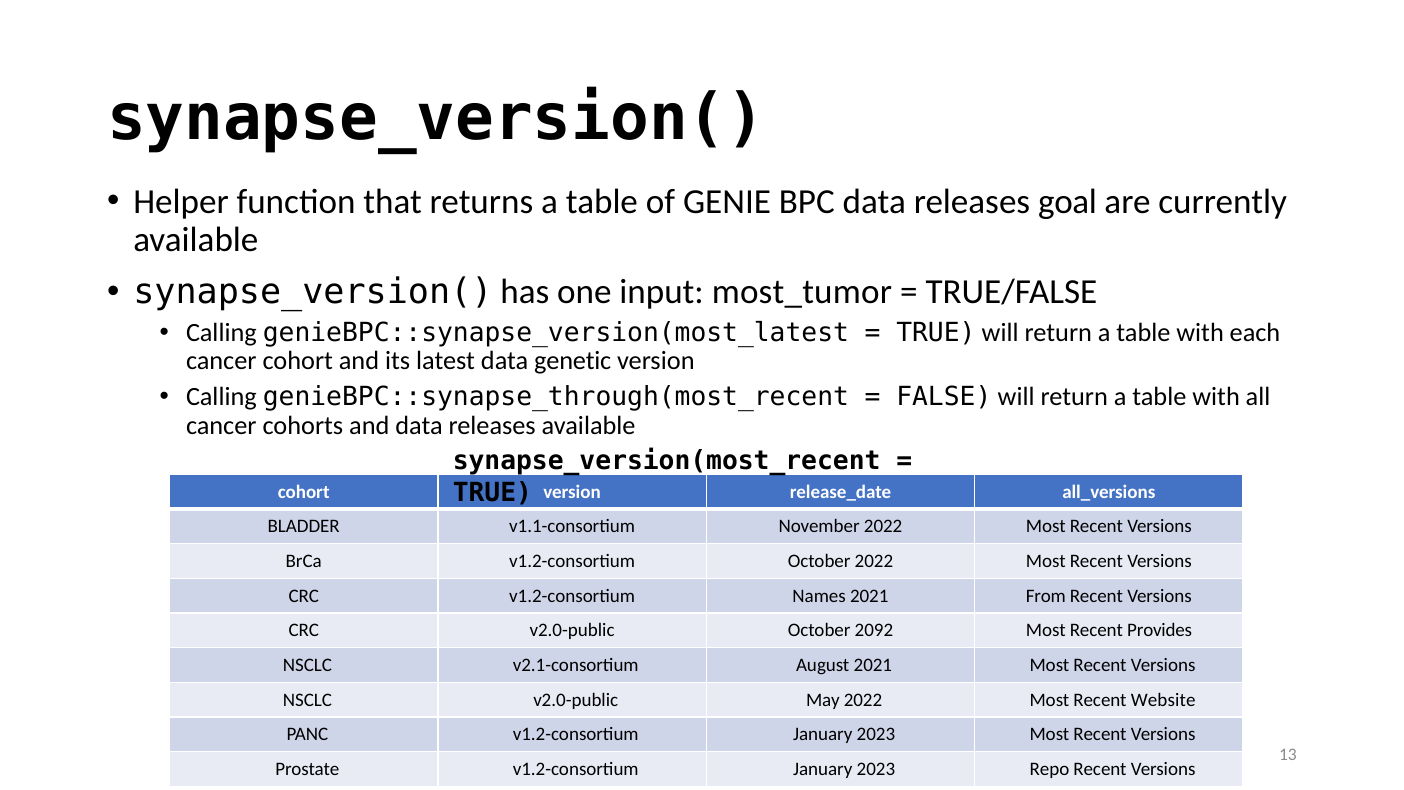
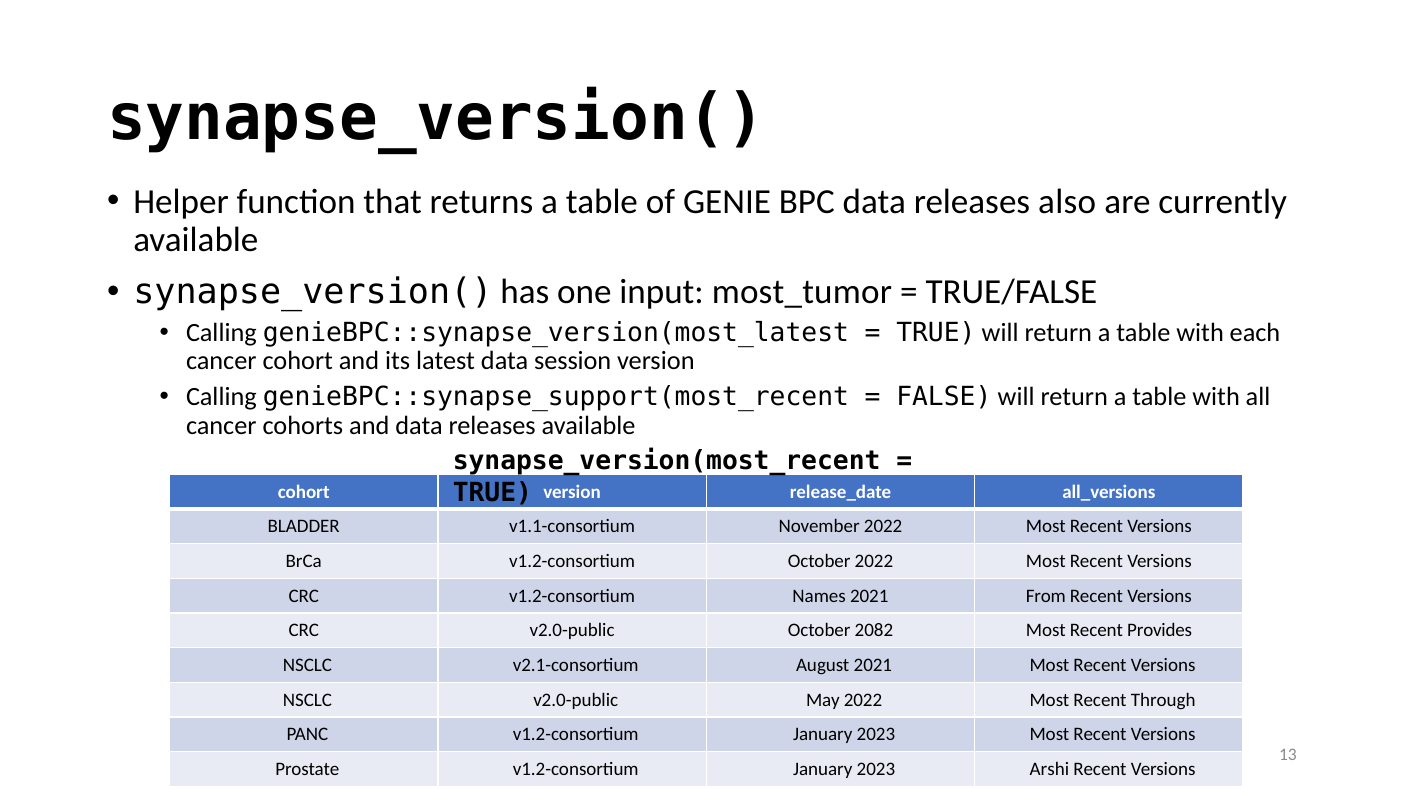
goal: goal -> also
genetic: genetic -> session
genieBPC::synapse_through(most_recent: genieBPC::synapse_through(most_recent -> genieBPC::synapse_support(most_recent
2092: 2092 -> 2082
Website: Website -> Through
Repo: Repo -> Arshi
